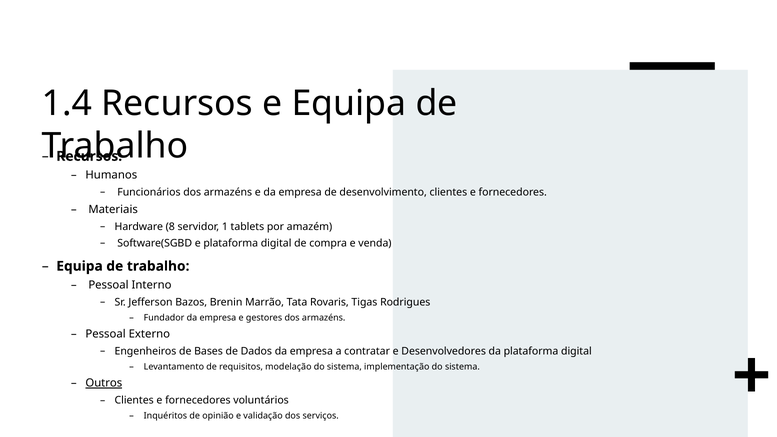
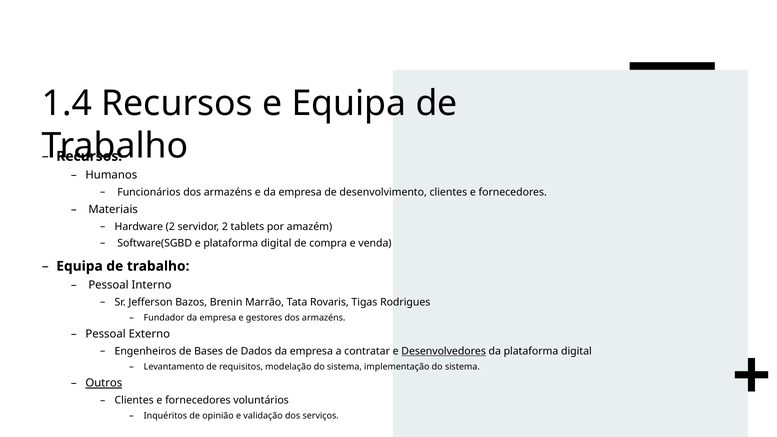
Hardware 8: 8 -> 2
servidor 1: 1 -> 2
Desenvolvedores underline: none -> present
